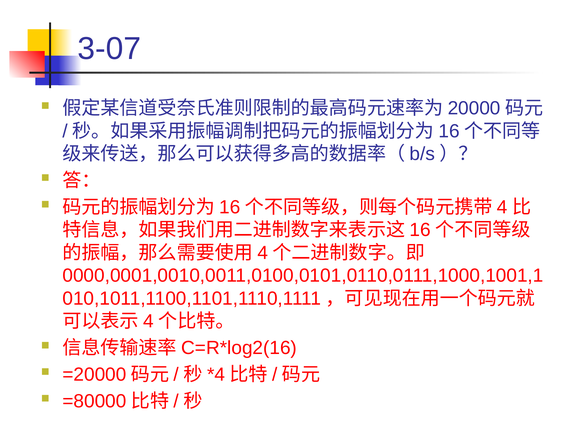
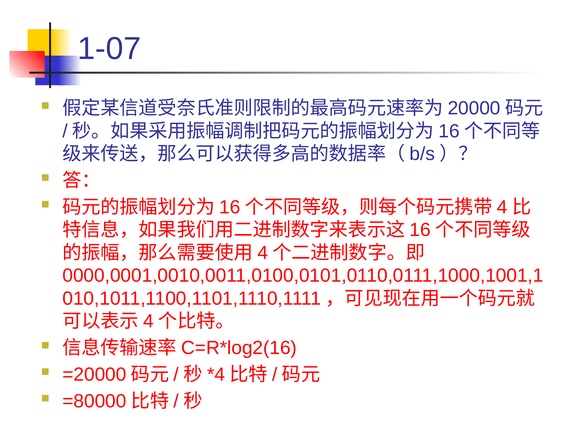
3-07: 3-07 -> 1-07
